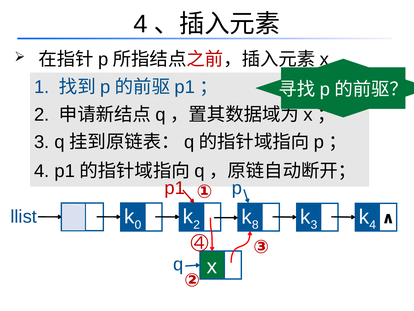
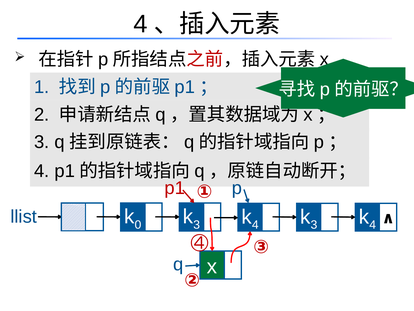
2 at (197, 224): 2 -> 3
8 at (255, 225): 8 -> 4
